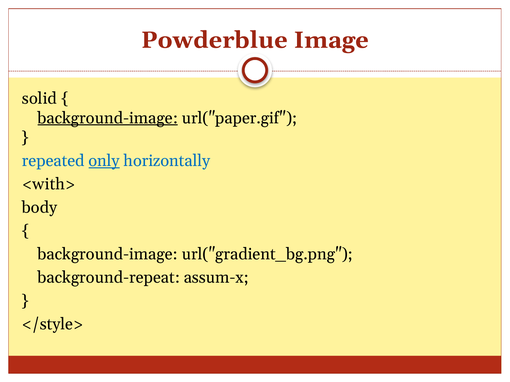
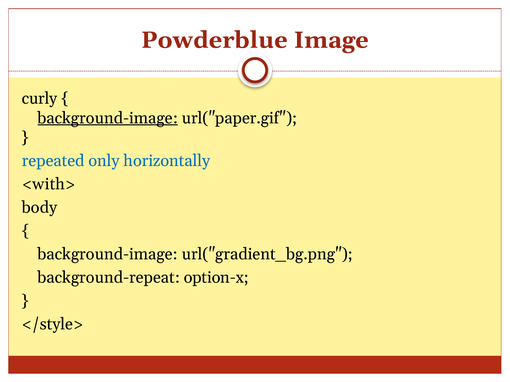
solid: solid -> curly
only underline: present -> none
assum-x: assum-x -> option-x
